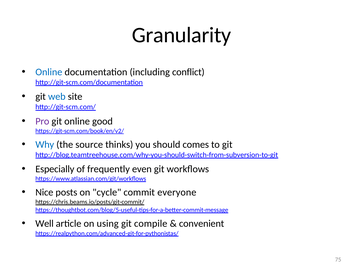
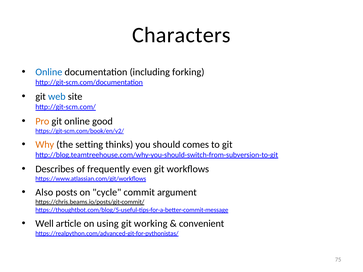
Granularity: Granularity -> Characters
conflict: conflict -> forking
Pro colour: purple -> orange
Why colour: blue -> orange
source: source -> setting
Especially: Especially -> Describes
Nice: Nice -> Also
everyone: everyone -> argument
compile: compile -> working
